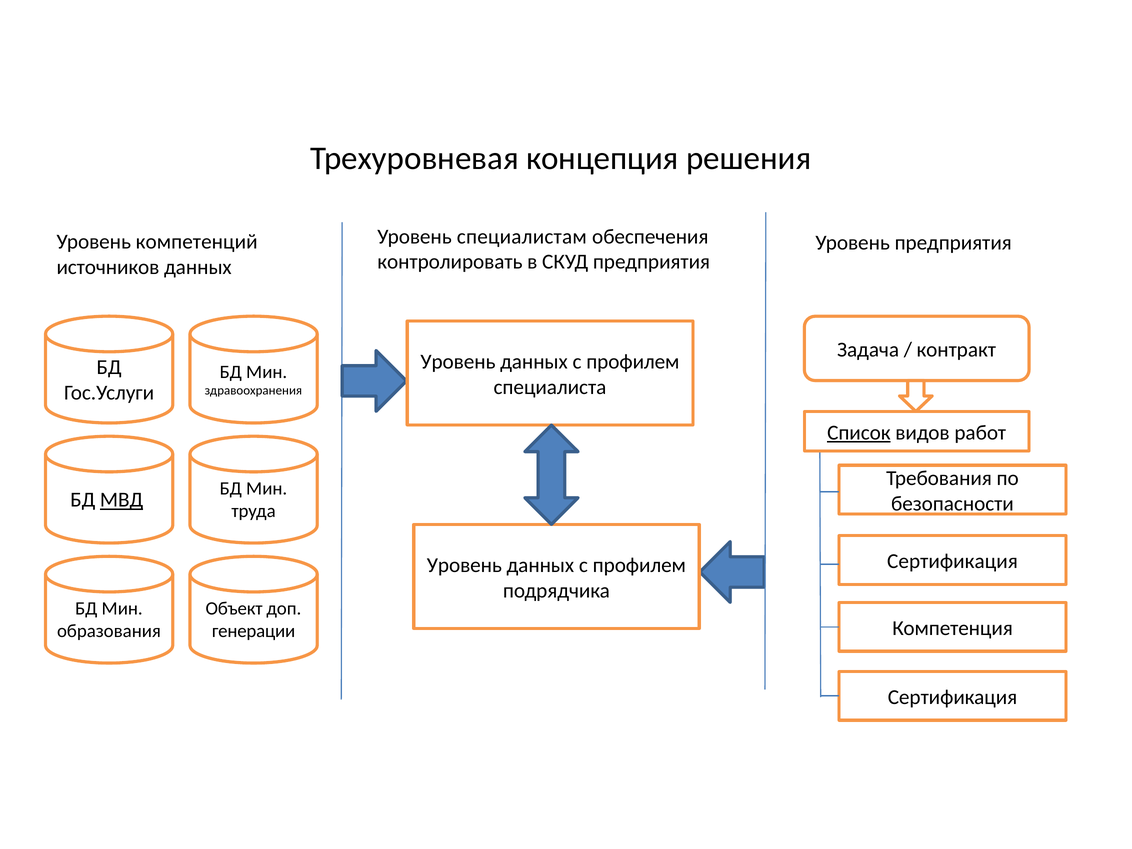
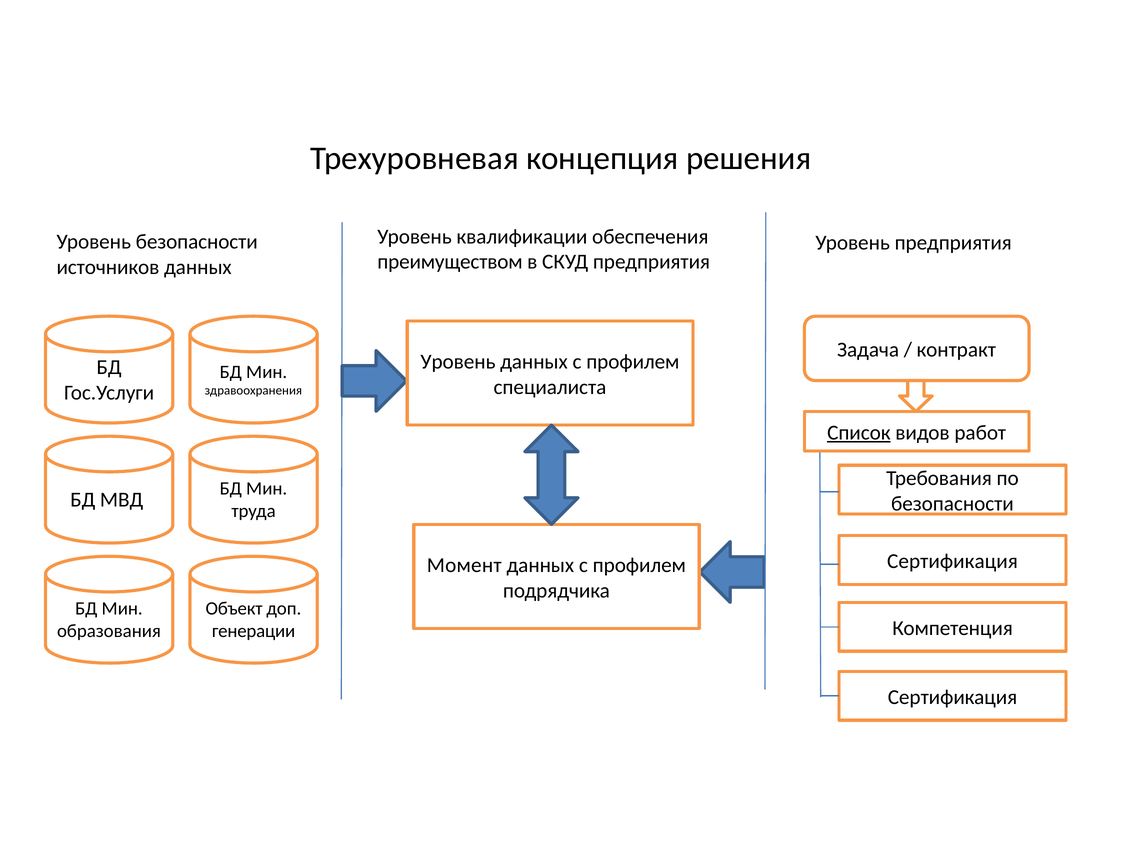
специалистам: специалистам -> квалификации
Уровень компетенций: компетенций -> безопасности
контролировать: контролировать -> преимуществом
МВД underline: present -> none
Уровень at (464, 565): Уровень -> Момент
